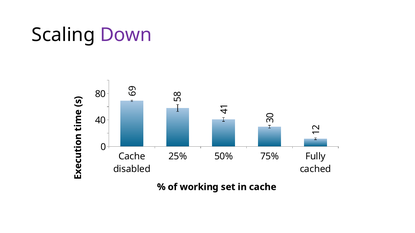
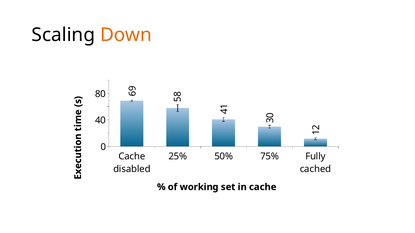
Down colour: purple -> orange
